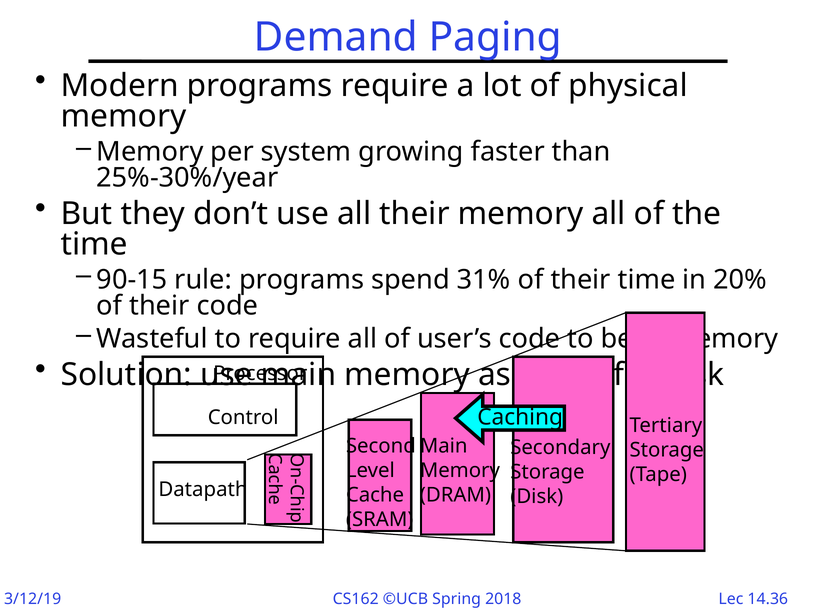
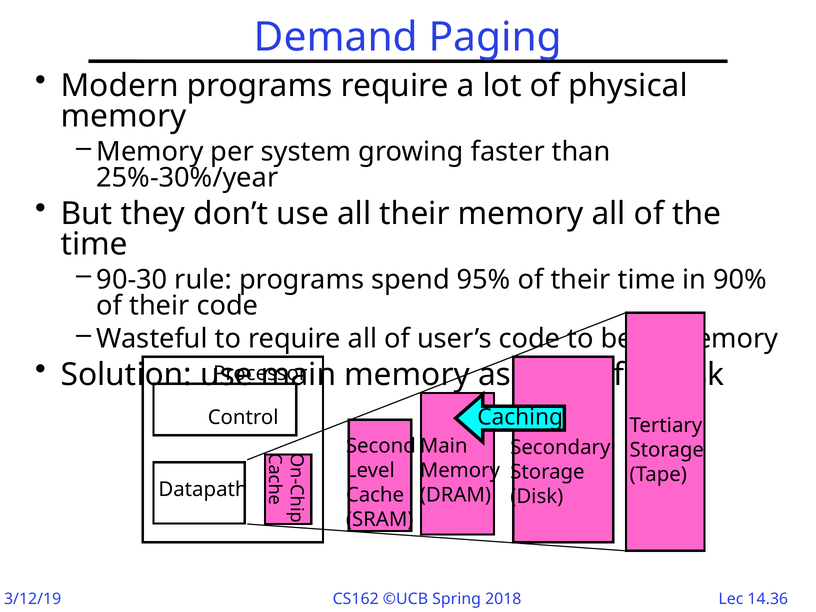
90-15: 90-15 -> 90-30
31%: 31% -> 95%
20%: 20% -> 90%
